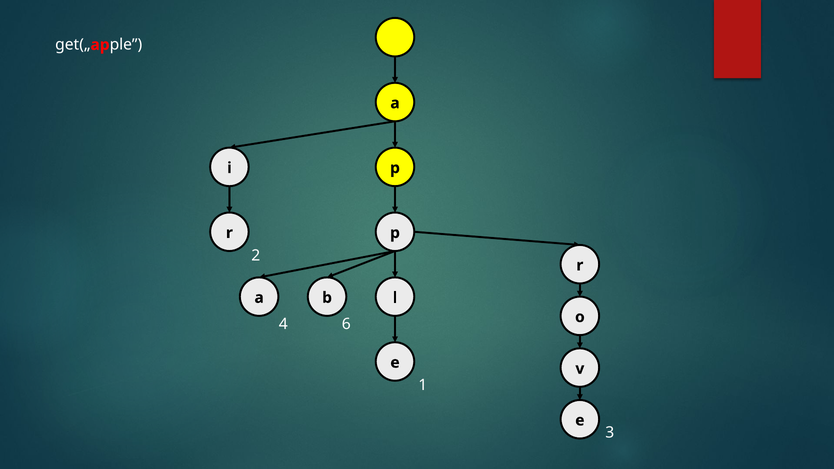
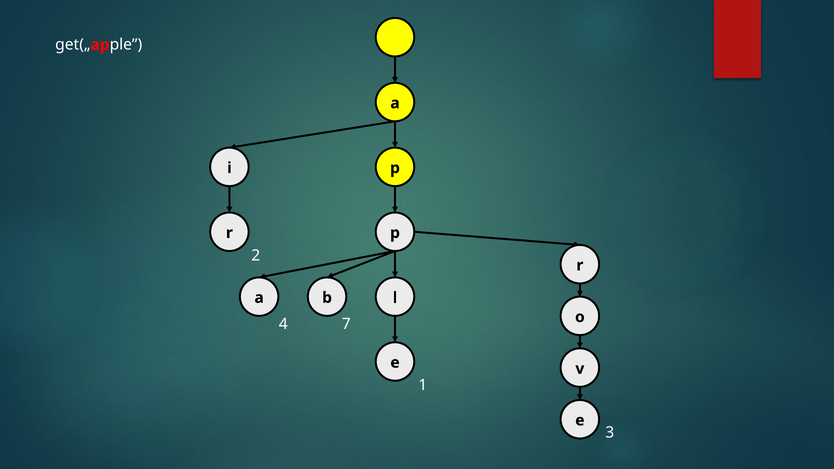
6: 6 -> 7
